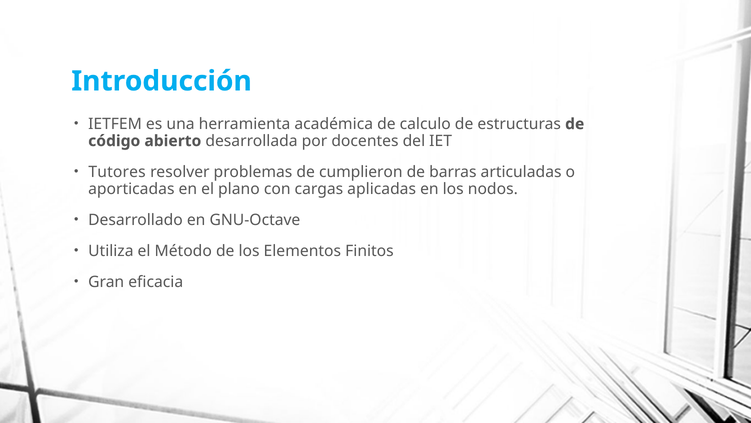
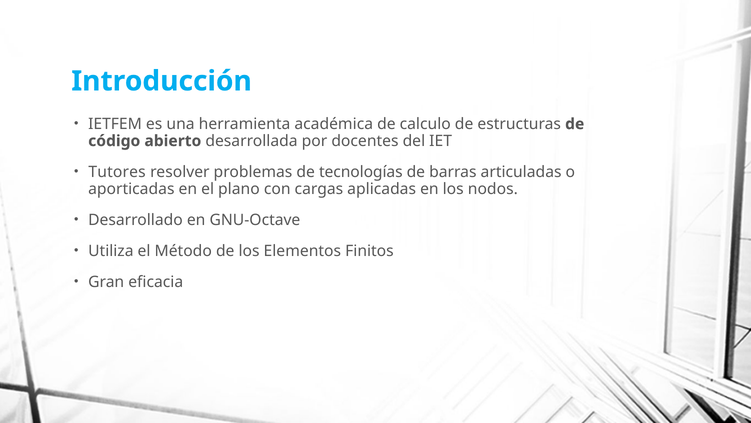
cumplieron: cumplieron -> tecnologías
